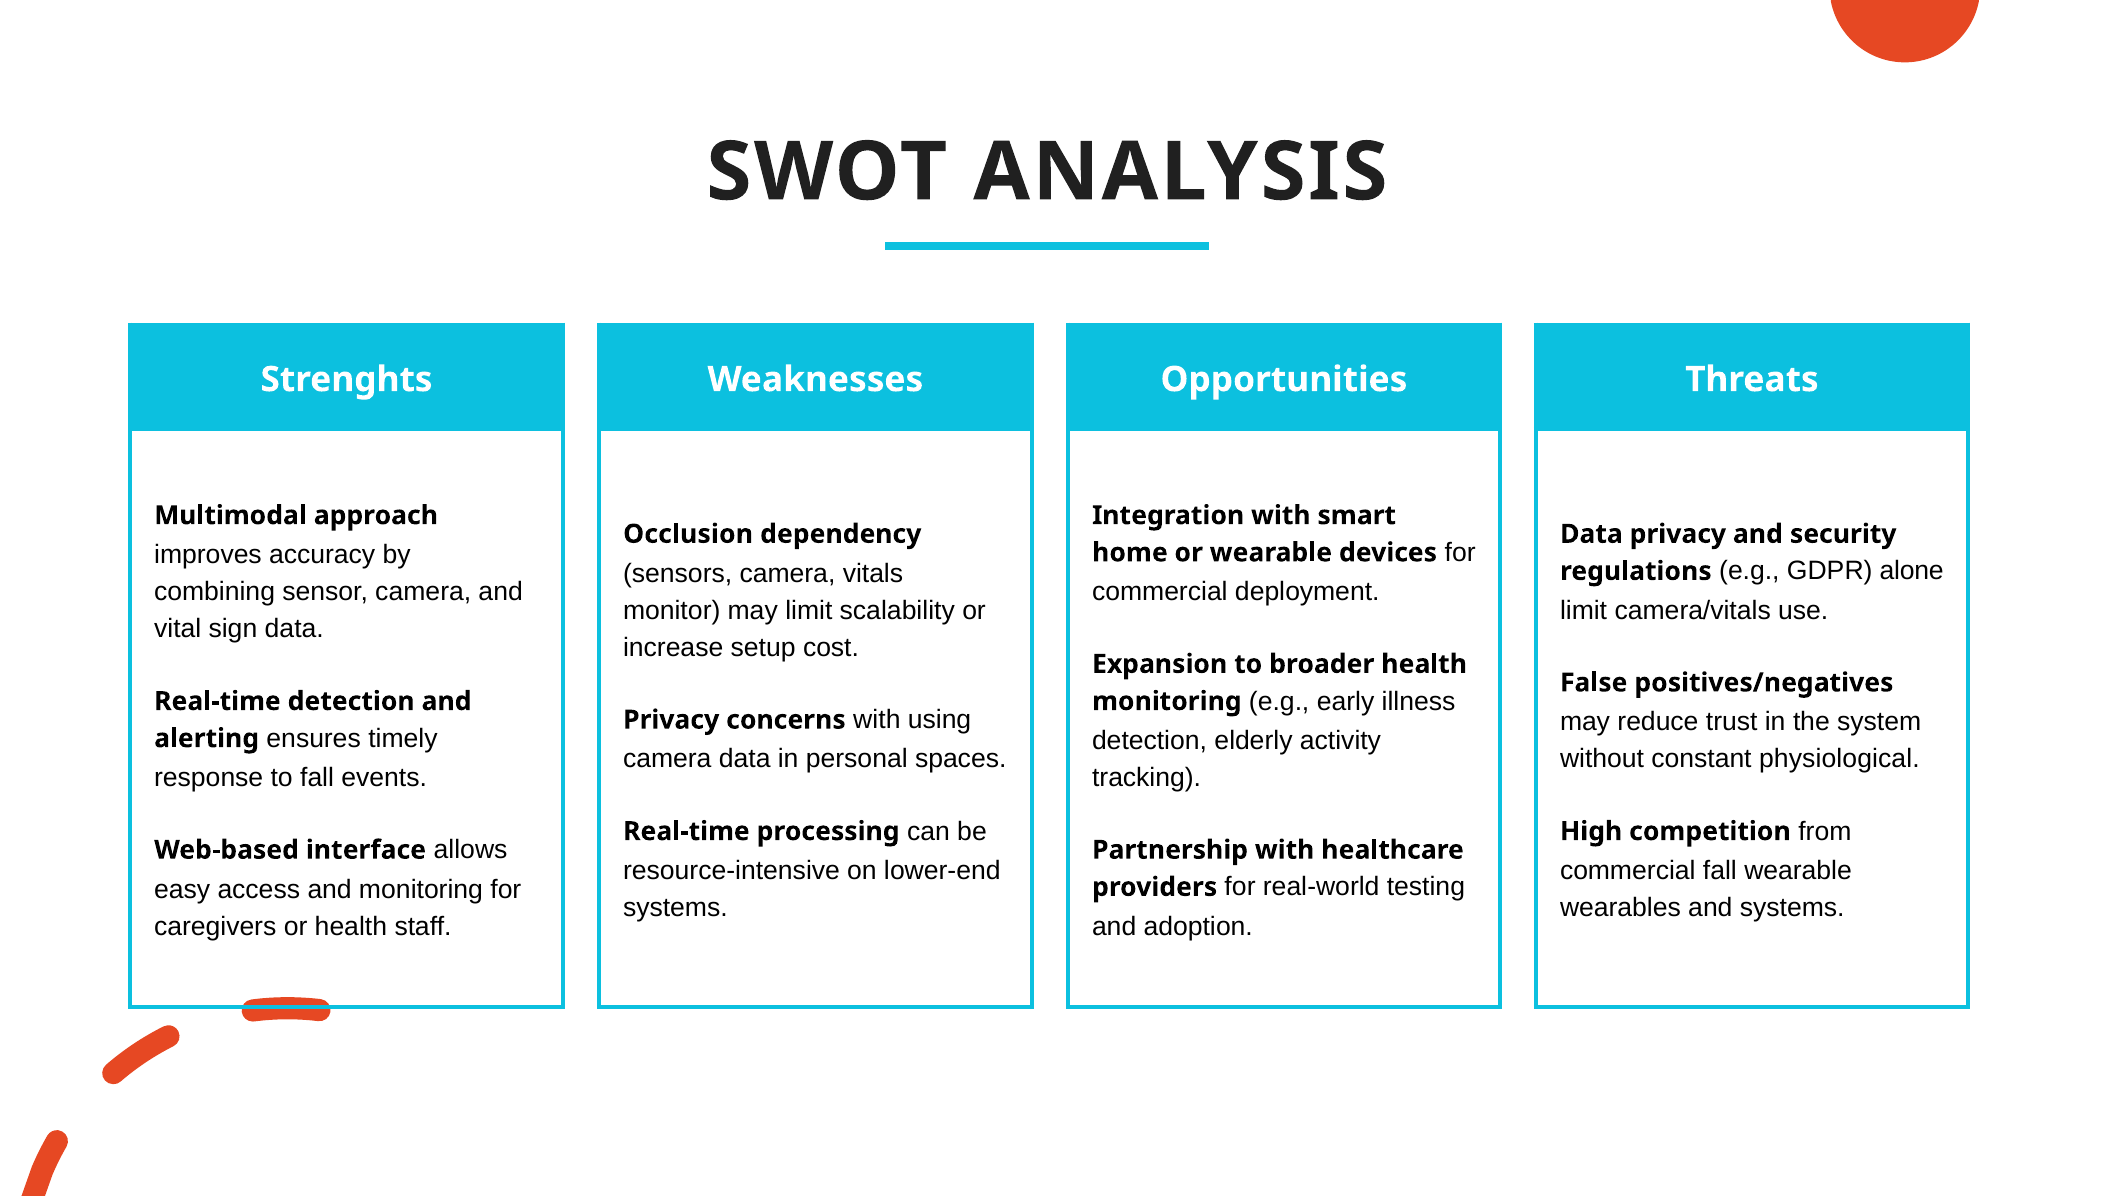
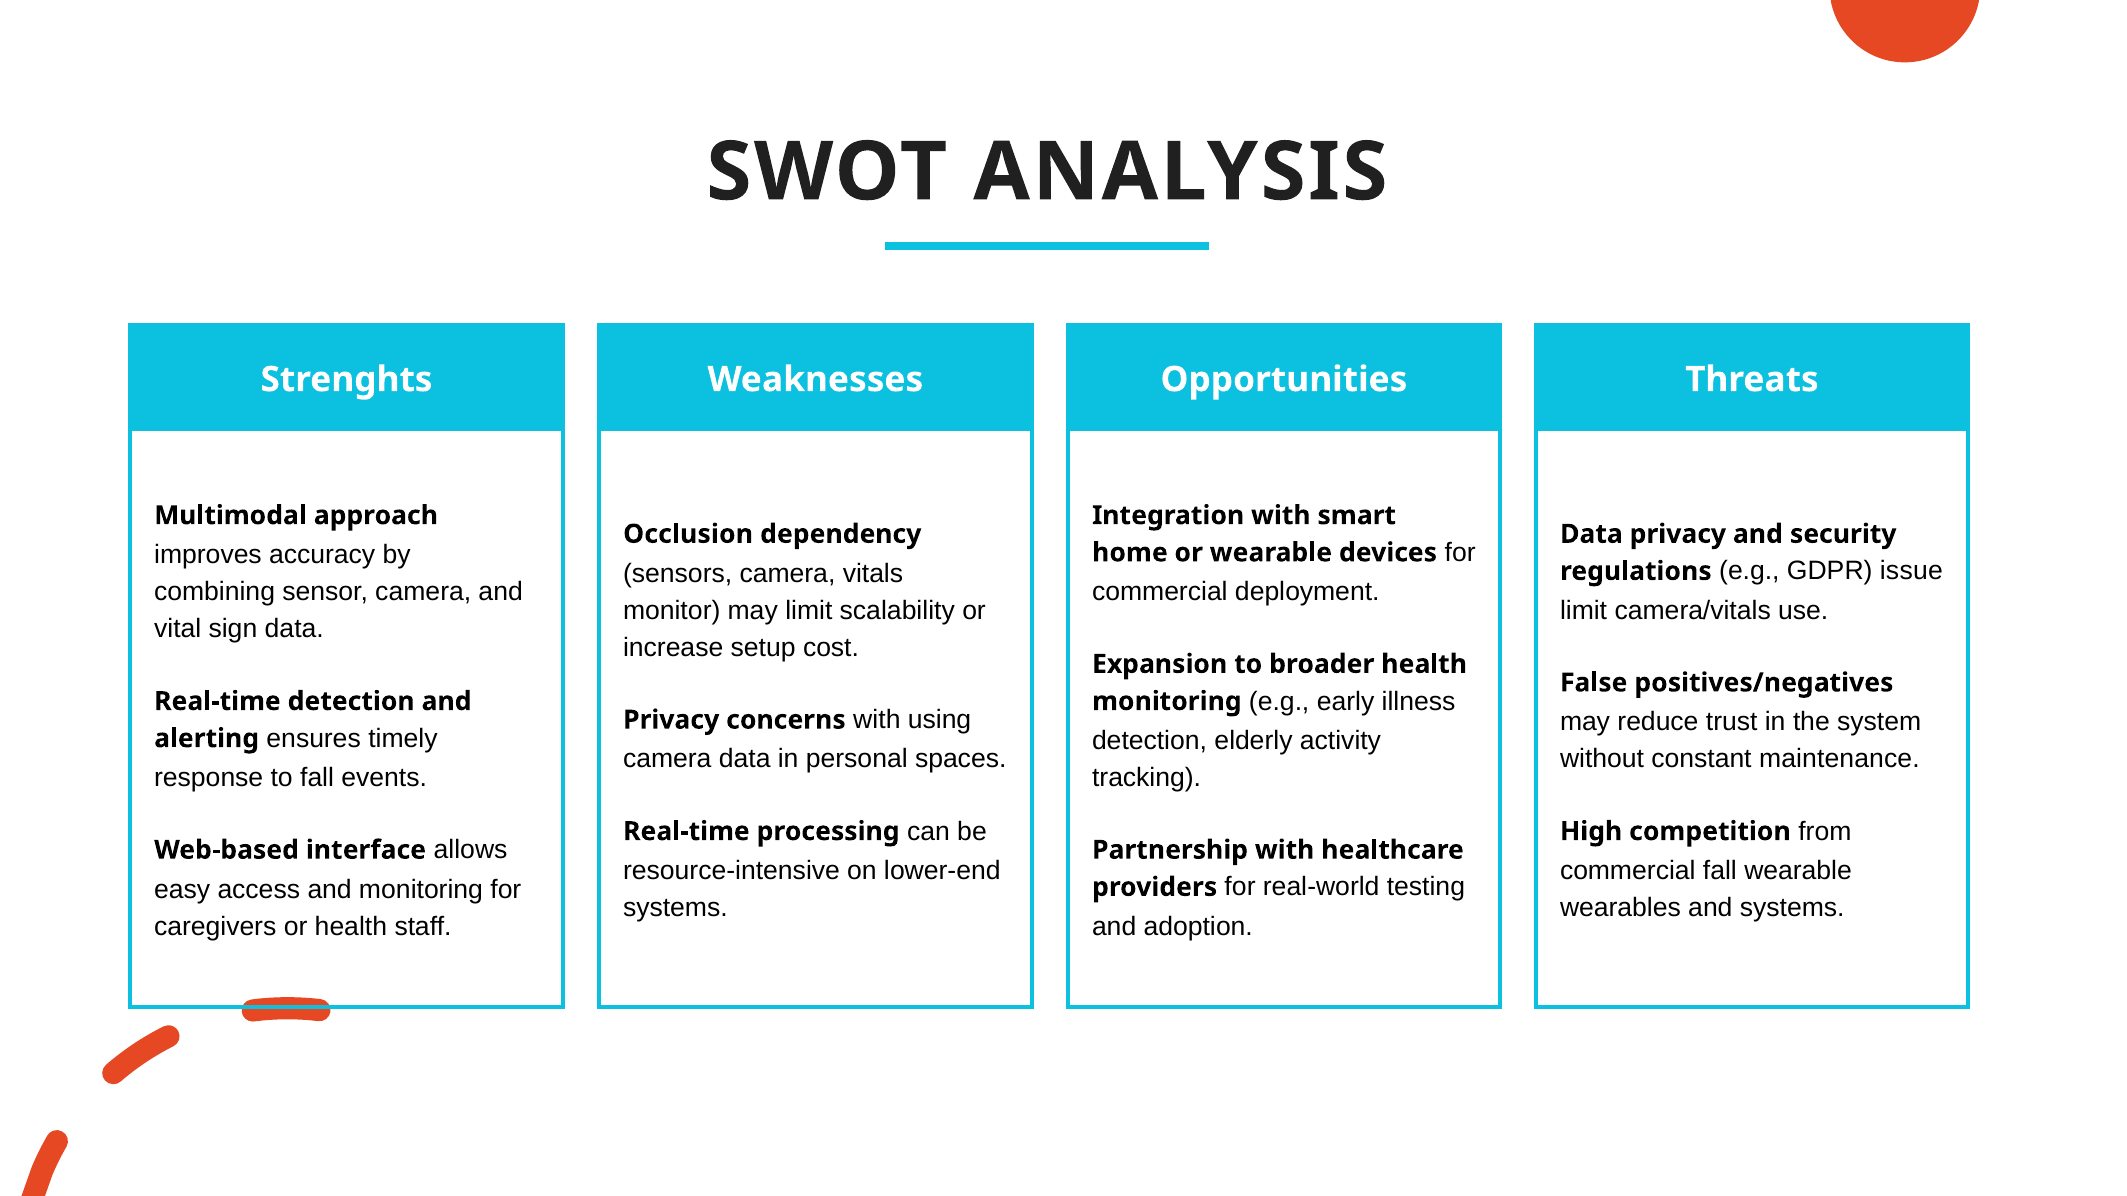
alone: alone -> issue
physiological: physiological -> maintenance
